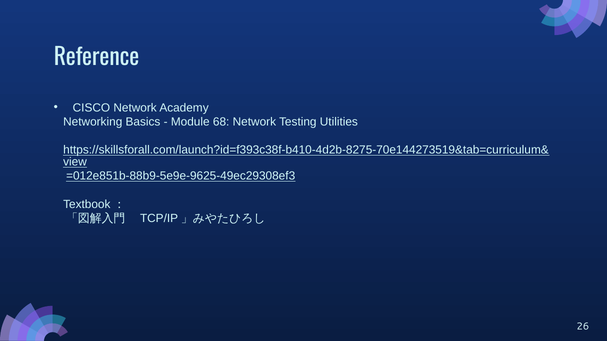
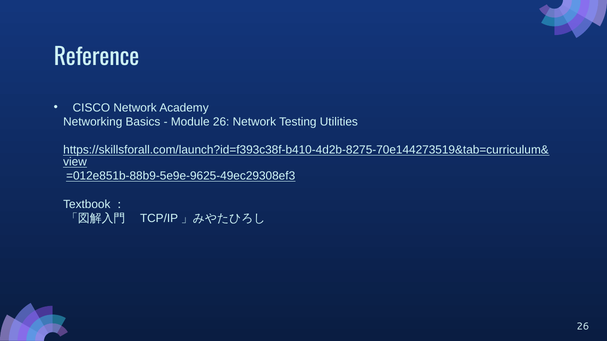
Module 68: 68 -> 26
